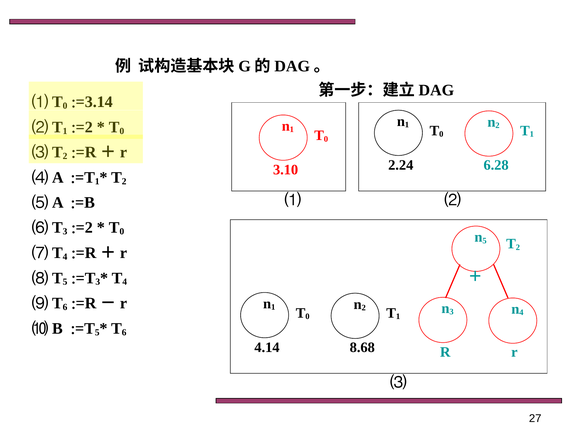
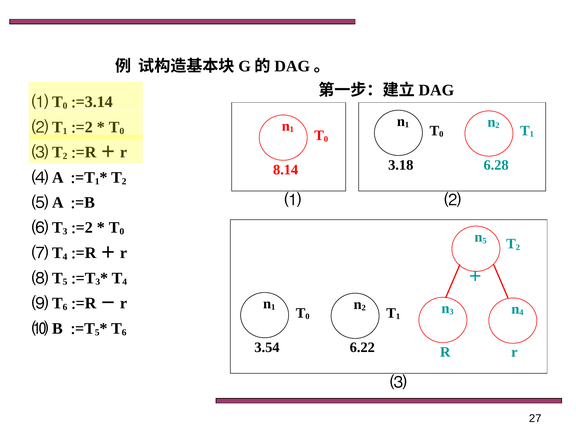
2.24: 2.24 -> 3.18
3.10: 3.10 -> 8.14
4.14: 4.14 -> 3.54
8.68: 8.68 -> 6.22
